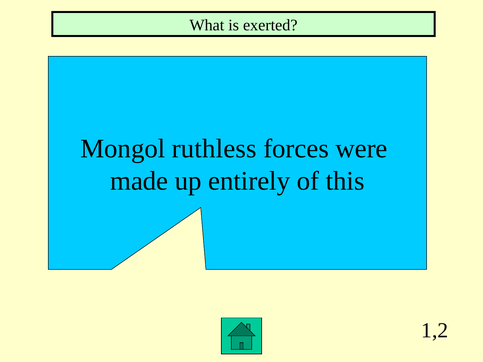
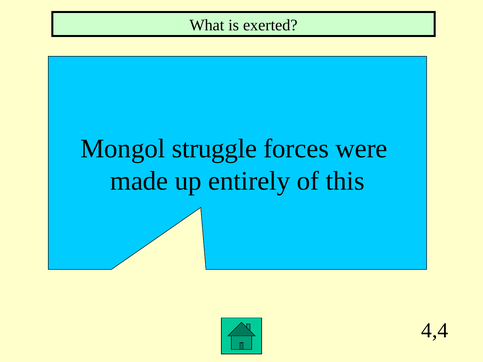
ruthless: ruthless -> struggle
1,2: 1,2 -> 4,4
